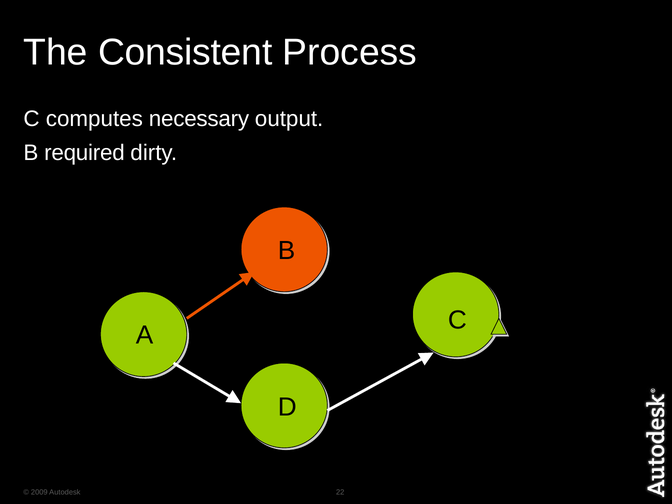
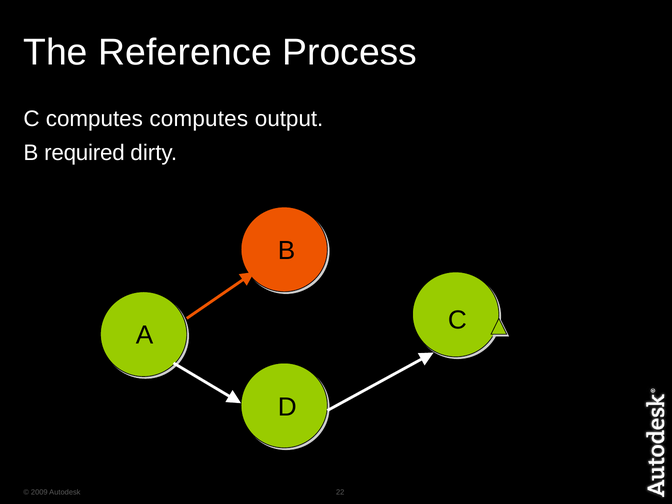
Consistent: Consistent -> Reference
computes necessary: necessary -> computes
